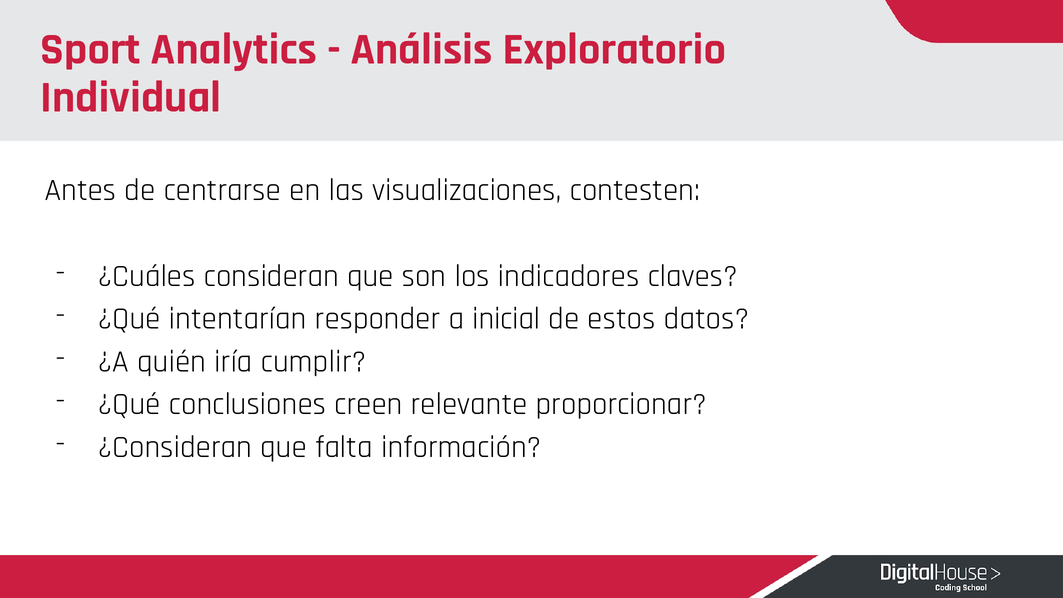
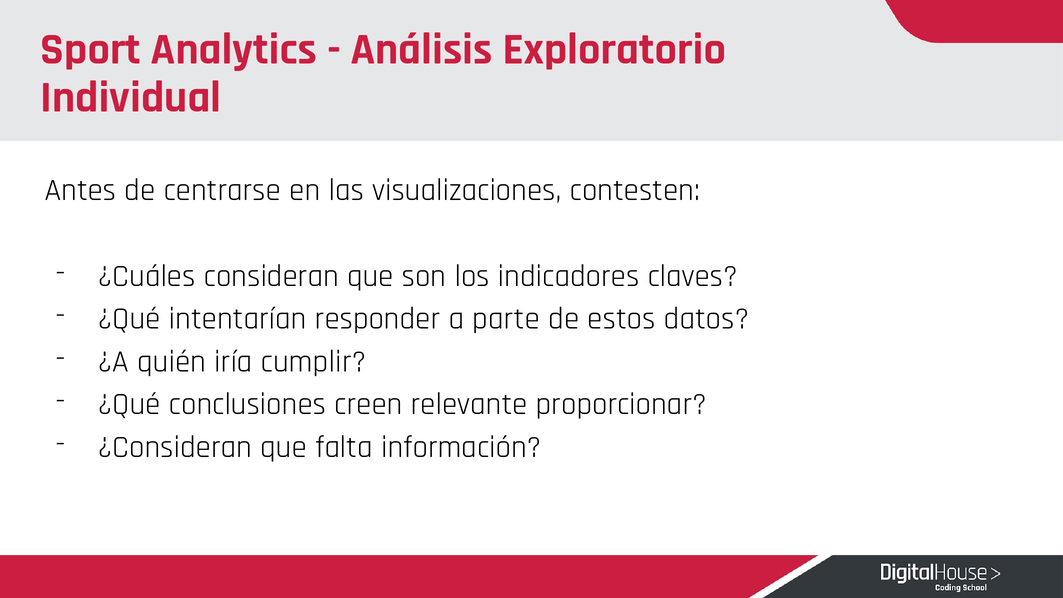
inicial: inicial -> parte
